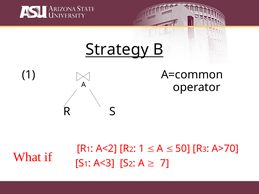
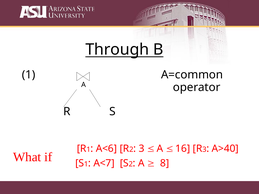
Strategy: Strategy -> Through
A<2: A<2 -> A<6
1 at (142, 149): 1 -> 3
50: 50 -> 16
A>70: A>70 -> A>40
A<3: A<3 -> A<7
7: 7 -> 8
